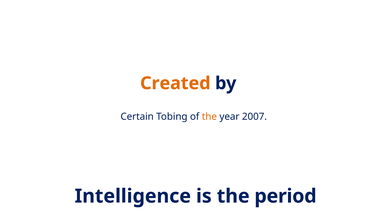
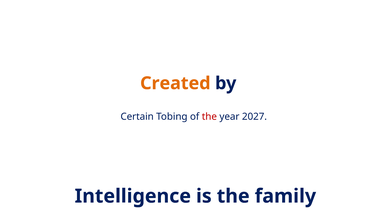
the at (209, 117) colour: orange -> red
2007: 2007 -> 2027
period: period -> family
